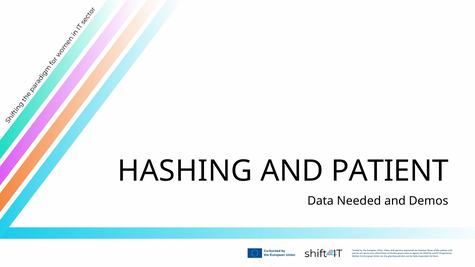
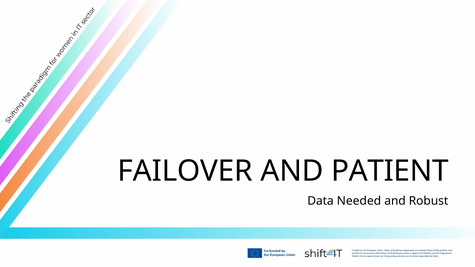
HASHING: HASHING -> FAILOVER
Demos: Demos -> Robust
